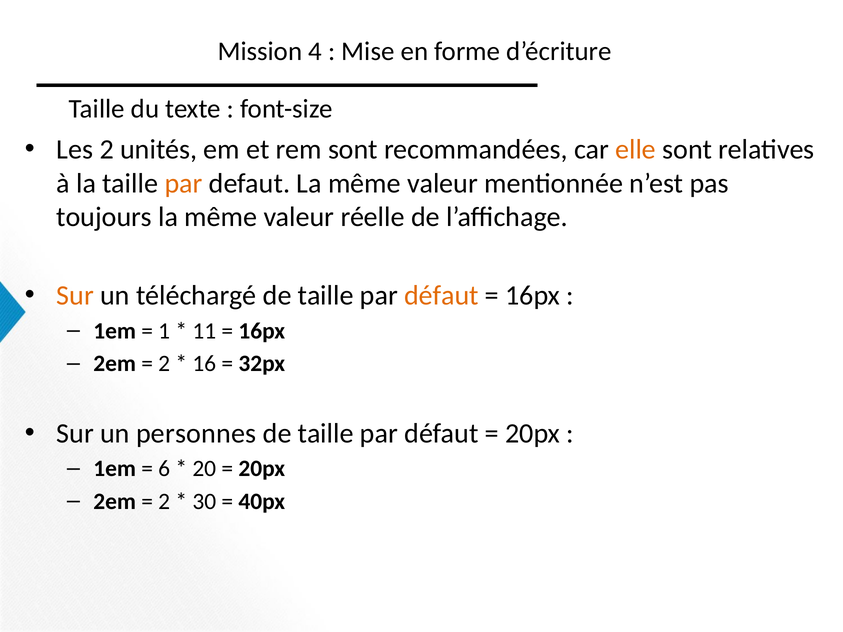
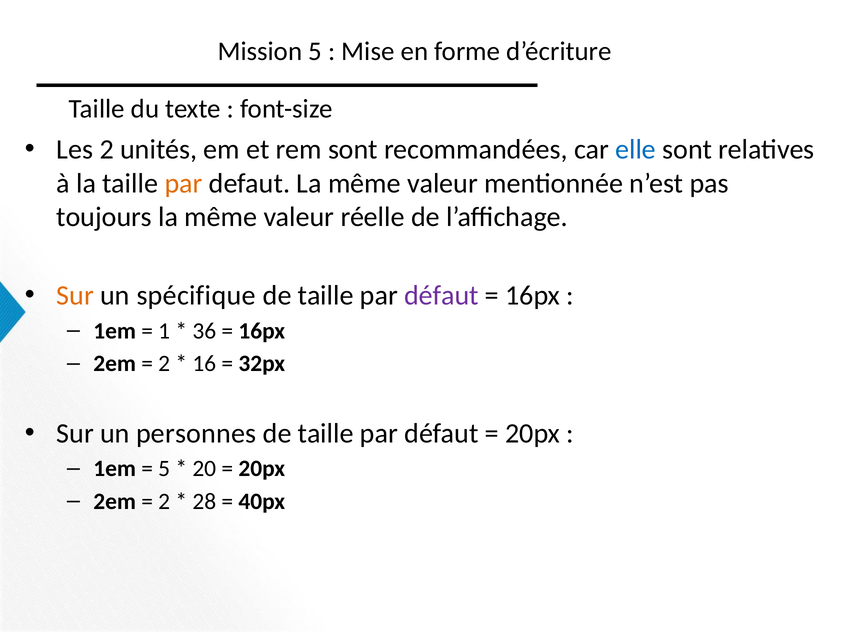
Mission 4: 4 -> 5
elle colour: orange -> blue
téléchargé: téléchargé -> spécifique
défaut at (441, 296) colour: orange -> purple
11: 11 -> 36
6 at (164, 469): 6 -> 5
30: 30 -> 28
